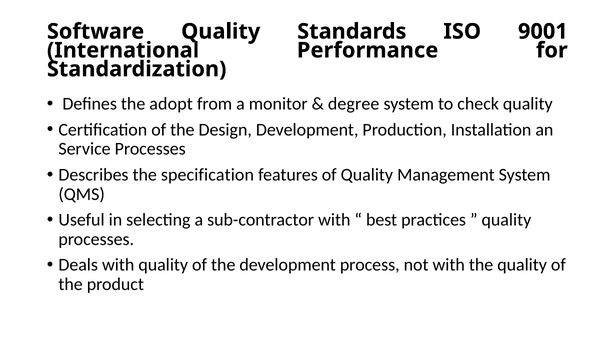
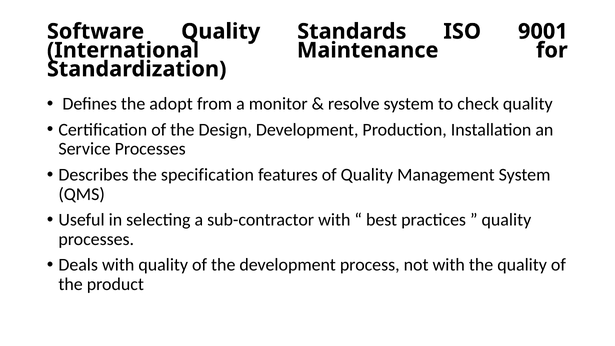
Performance: Performance -> Maintenance
degree: degree -> resolve
